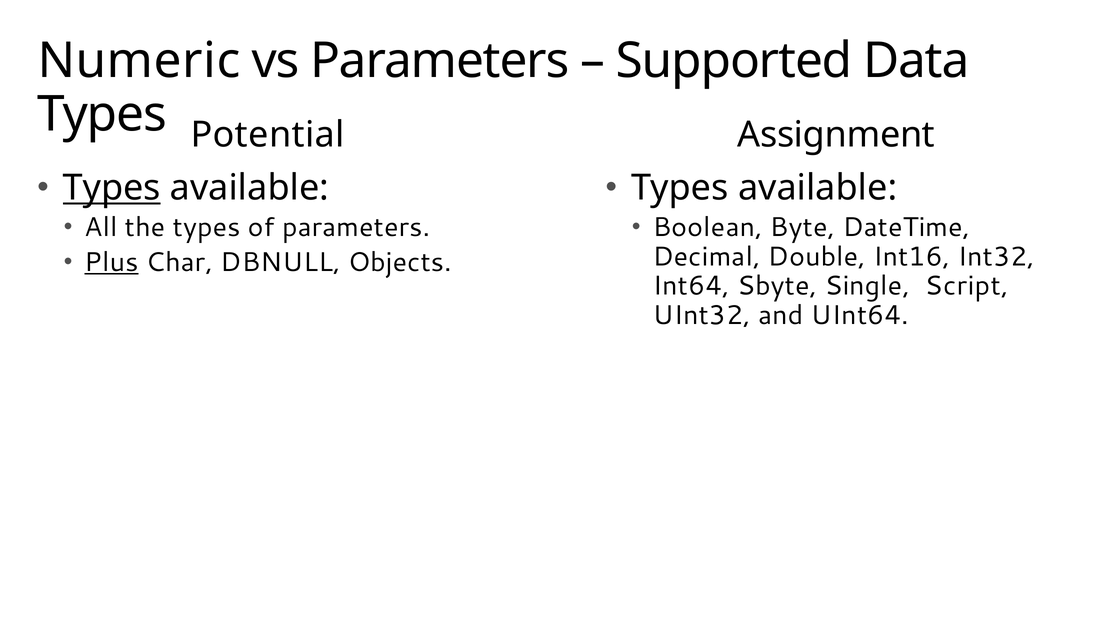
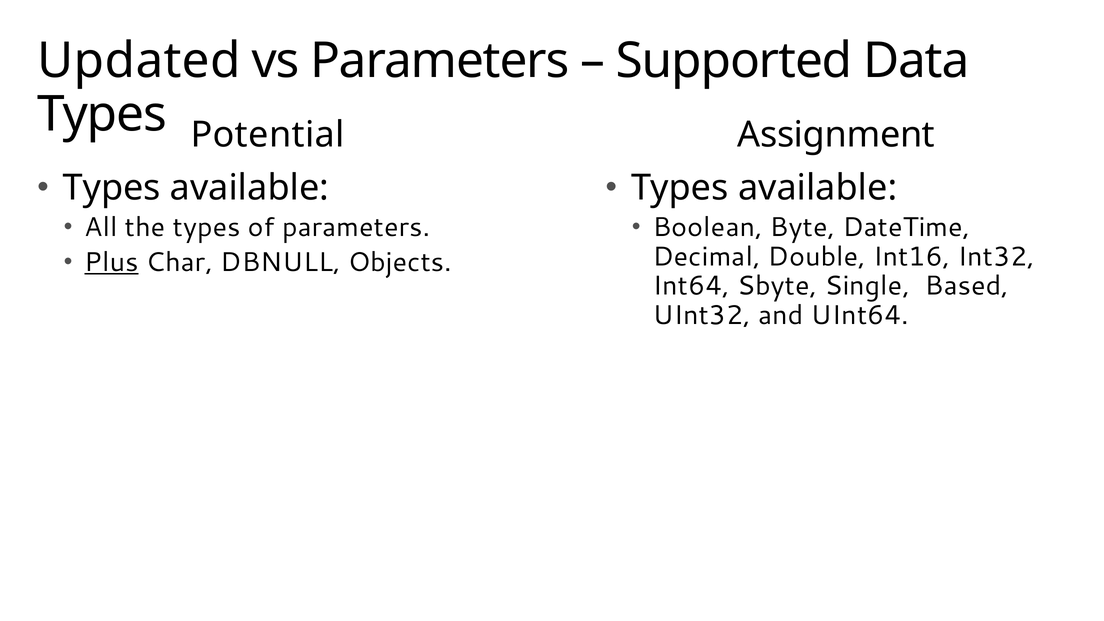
Numeric: Numeric -> Updated
Types at (112, 188) underline: present -> none
Script: Script -> Based
